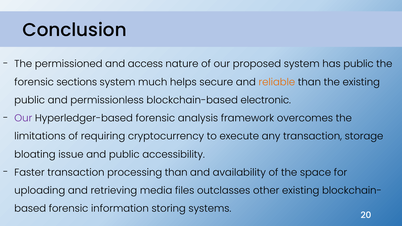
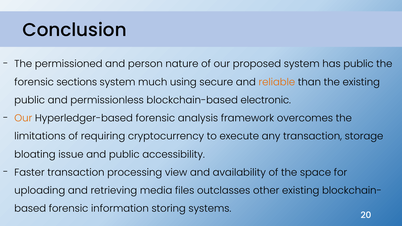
access: access -> person
helps: helps -> using
Our at (23, 118) colour: purple -> orange
processing than: than -> view
